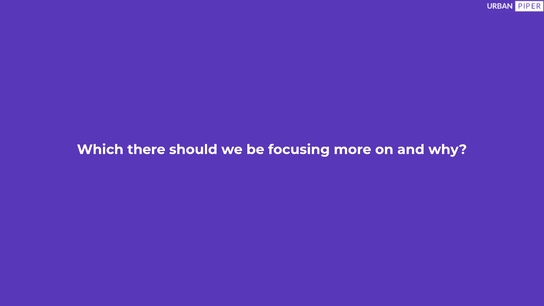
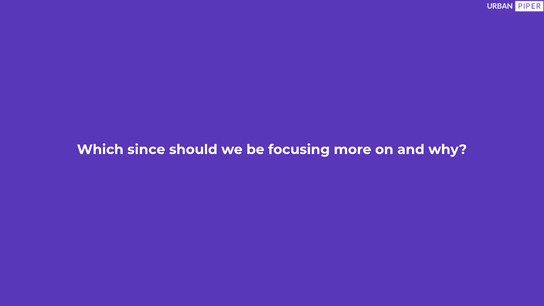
there: there -> since
